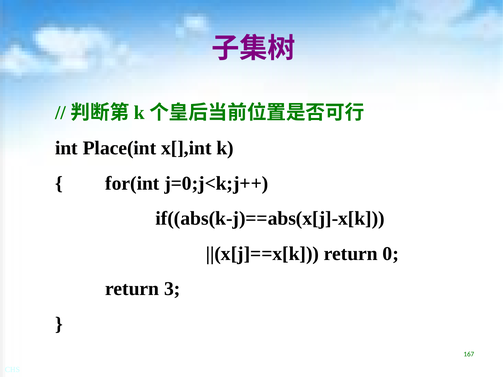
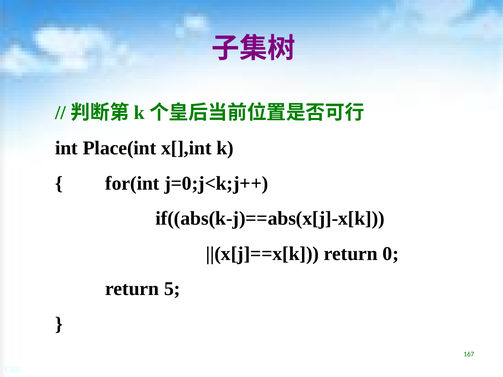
3: 3 -> 5
